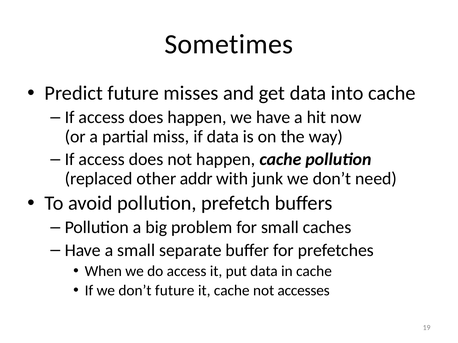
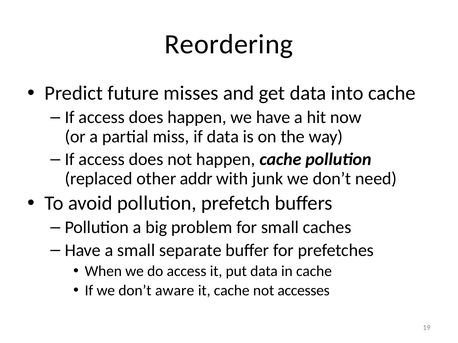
Sometimes: Sometimes -> Reordering
don’t future: future -> aware
